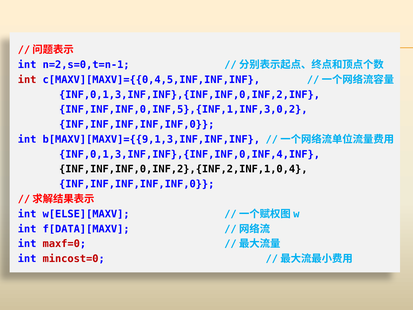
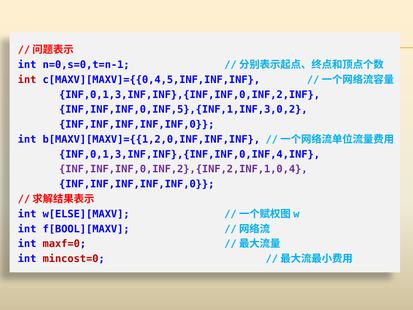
n=2,s=0,t=n-1: n=2,s=0,t=n-1 -> n=0,s=0,t=n-1
b[MAXV][MAXV]={{9,1,3,INF,INF,INF: b[MAXV][MAXV]={{9,1,3,INF,INF,INF -> b[MAXV][MAXV]={{1,2,0,INF,INF,INF
INF,INF,INF,0,INF,2},{INF,2,INF,1,0,4 colour: black -> purple
f[DATA][MAXV: f[DATA][MAXV -> f[BOOL][MAXV
